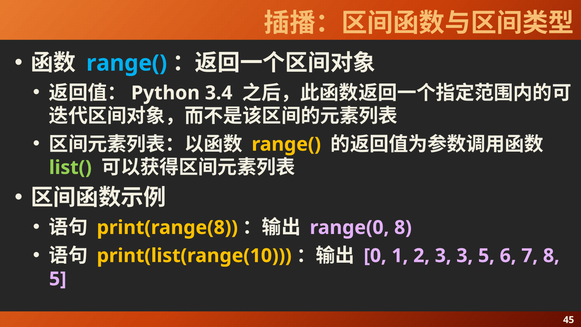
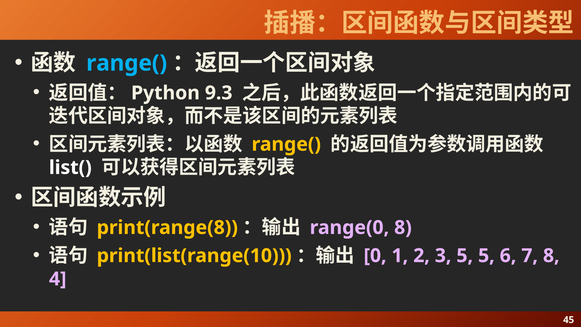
3.4: 3.4 -> 9.3
list( colour: light green -> white
3 3: 3 -> 5
5 at (58, 279): 5 -> 4
